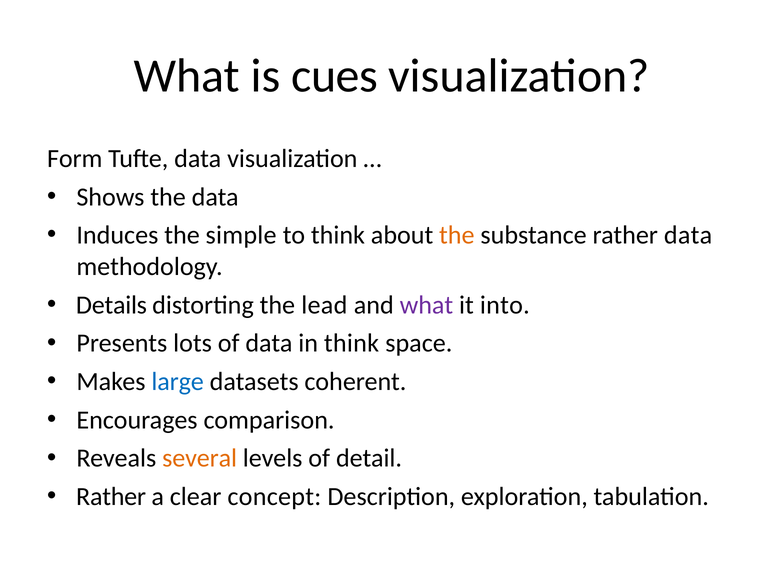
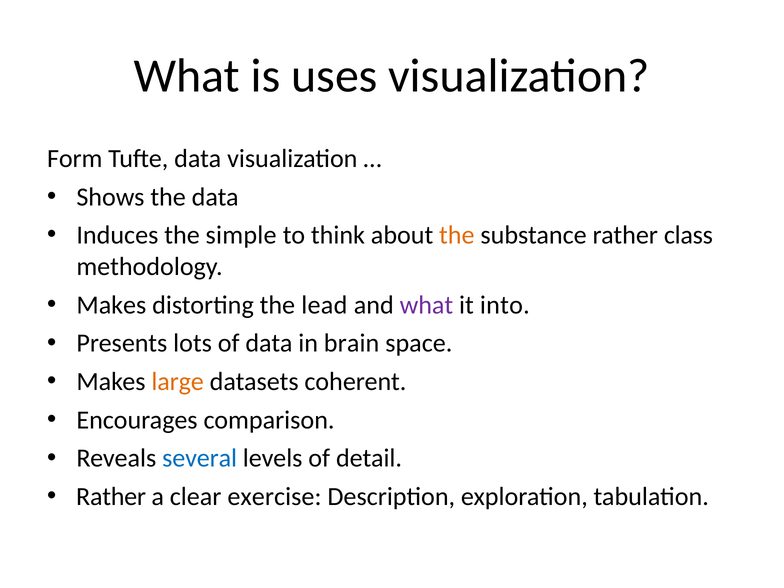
cues: cues -> uses
rather data: data -> class
Details at (111, 305): Details -> Makes
in think: think -> brain
large colour: blue -> orange
several colour: orange -> blue
concept: concept -> exercise
